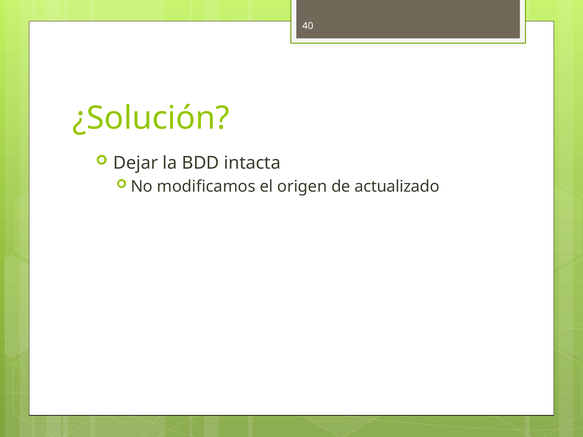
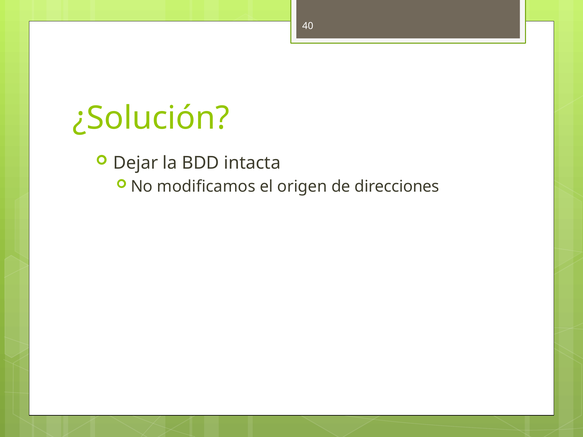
actualizado: actualizado -> direcciones
